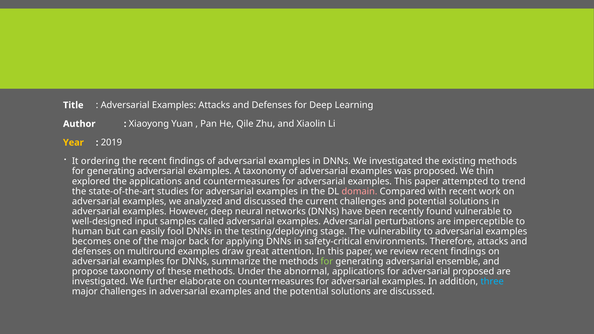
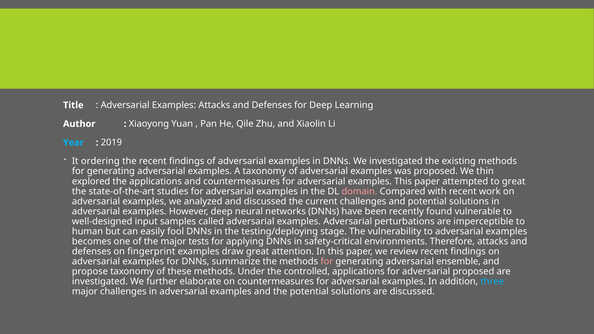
Year colour: yellow -> light blue
to trend: trend -> great
back: back -> tests
multiround: multiround -> fingerprint
for at (327, 262) colour: light green -> pink
abnormal: abnormal -> controlled
